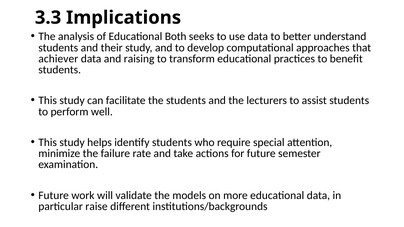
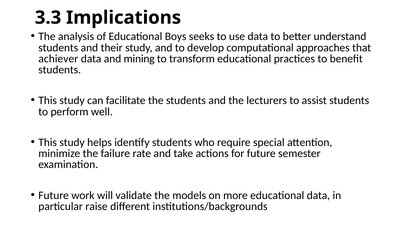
Both: Both -> Boys
raising: raising -> mining
